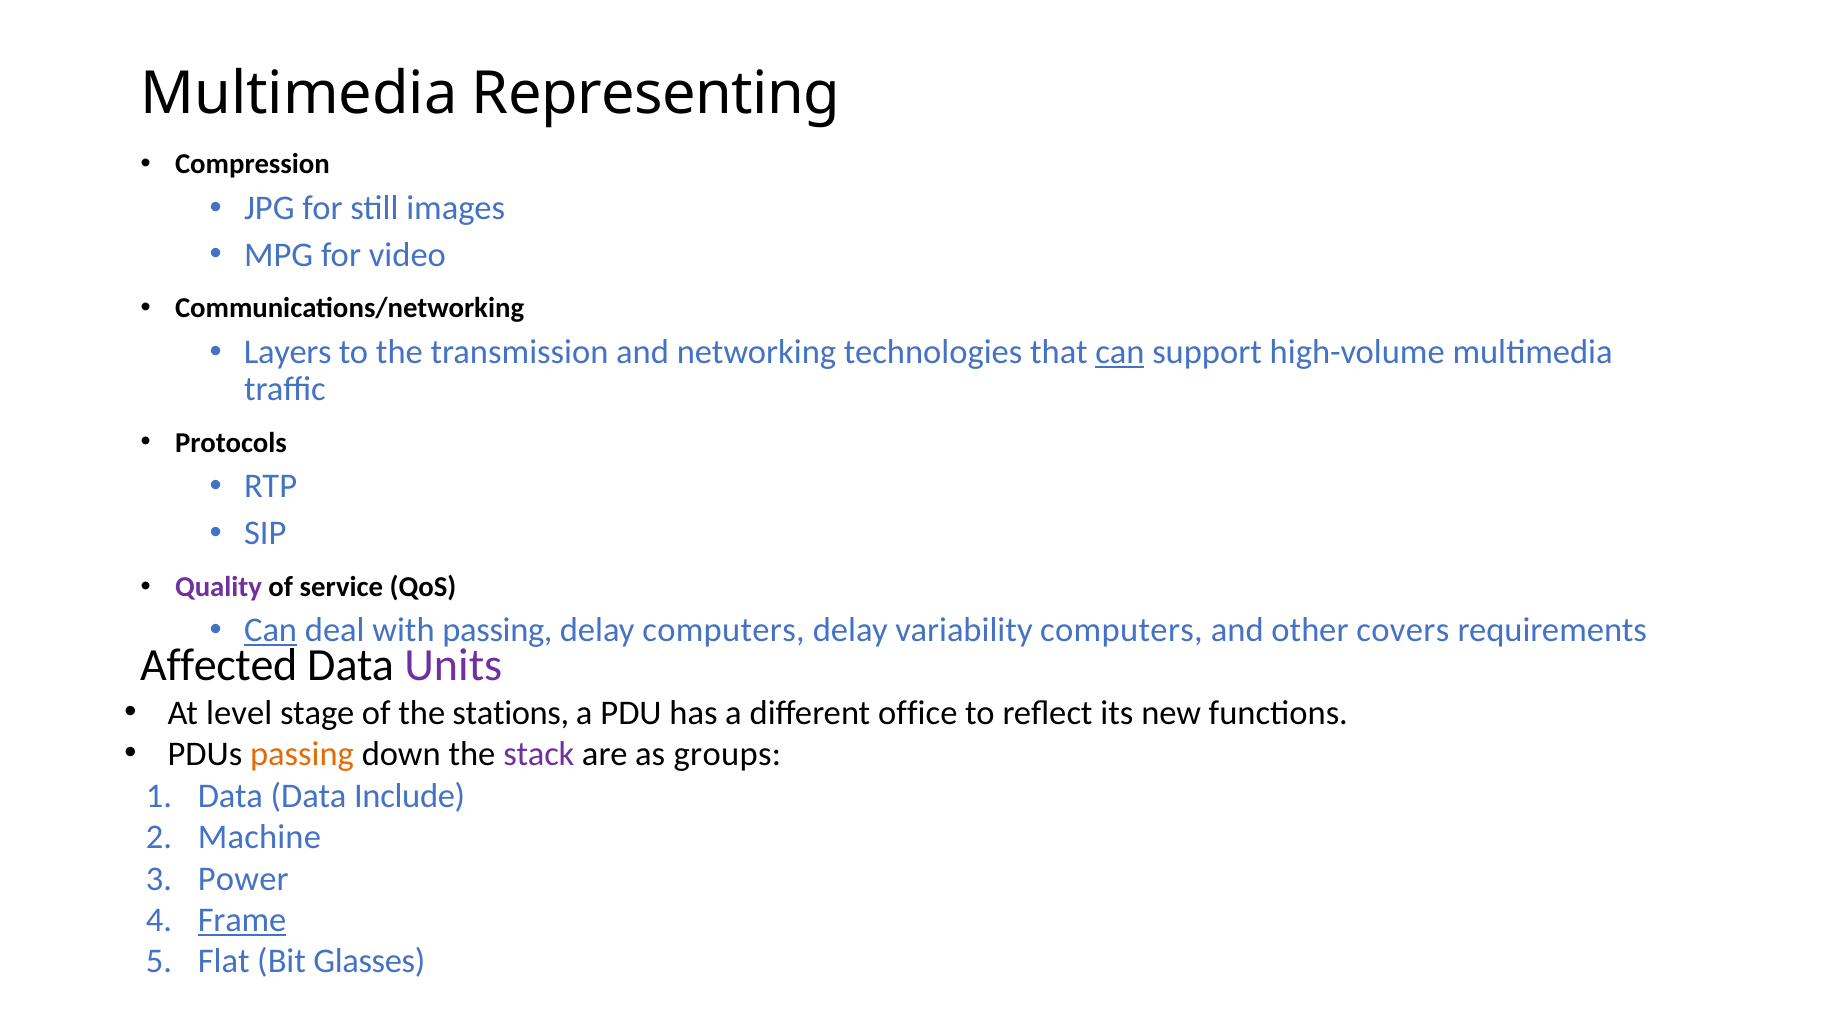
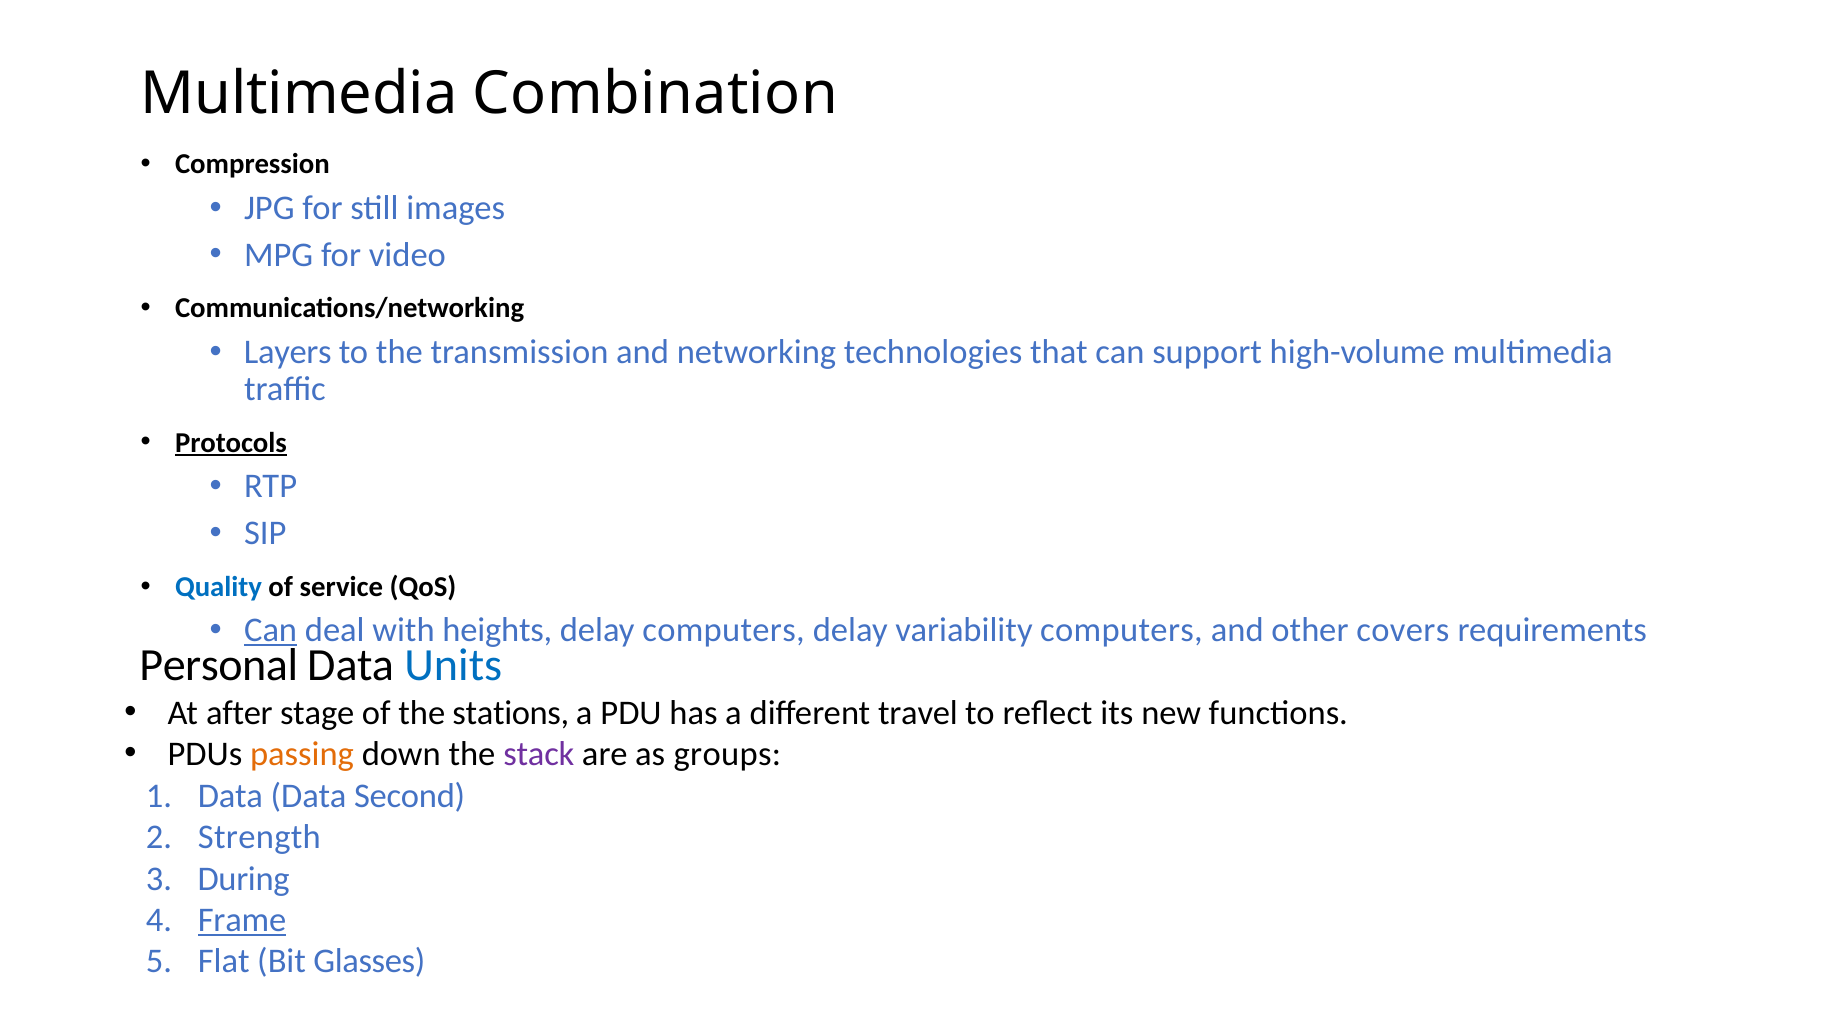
Representing: Representing -> Combination
can at (1120, 352) underline: present -> none
Protocols underline: none -> present
Quality colour: purple -> blue
with passing: passing -> heights
Affected: Affected -> Personal
Units colour: purple -> blue
level: level -> after
office: office -> travel
Include: Include -> Second
Machine: Machine -> Strength
Power: Power -> During
